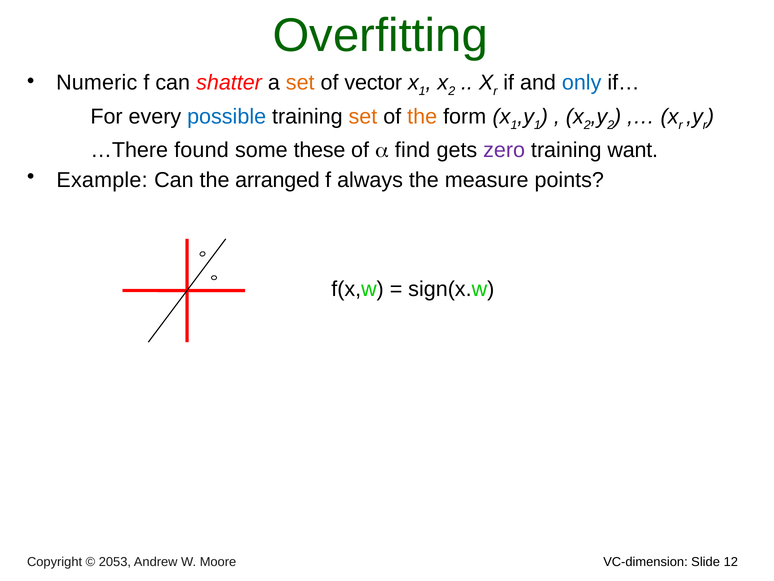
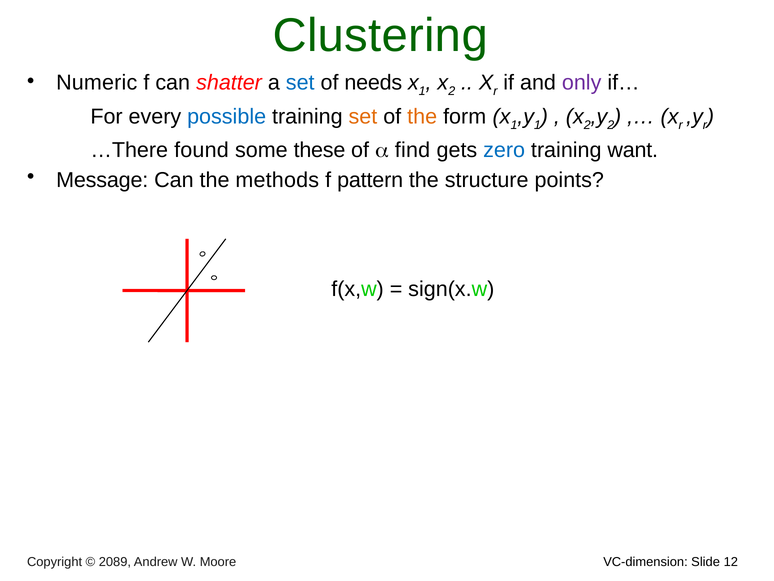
Overfitting: Overfitting -> Clustering
set at (300, 83) colour: orange -> blue
vector: vector -> needs
only colour: blue -> purple
zero colour: purple -> blue
Example: Example -> Message
arranged: arranged -> methods
always: always -> pattern
measure: measure -> structure
2053: 2053 -> 2089
